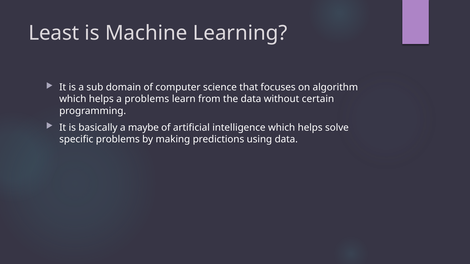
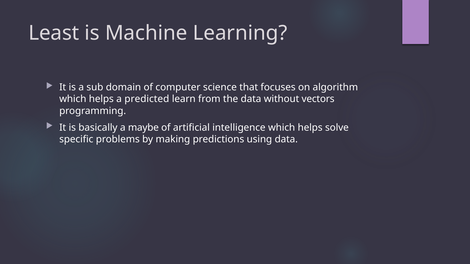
a problems: problems -> predicted
certain: certain -> vectors
